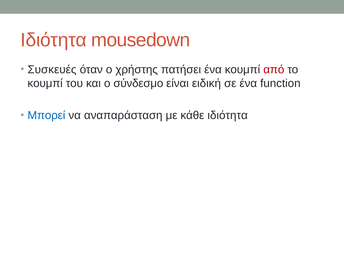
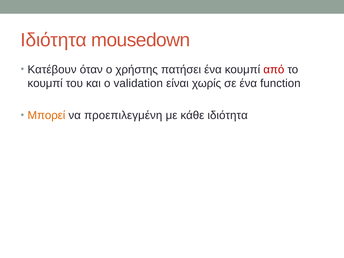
Συσκευές: Συσκευές -> Κατέβουν
σύνδεσμο: σύνδεσμο -> validation
ειδική: ειδική -> χωρίς
Μπορεί colour: blue -> orange
αναπαράσταση: αναπαράσταση -> προεπιλεγμένη
